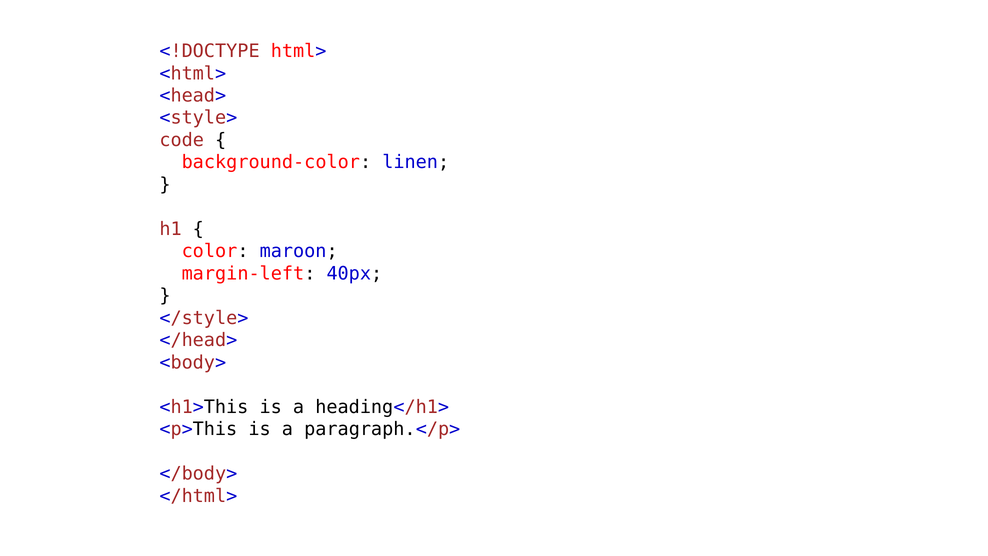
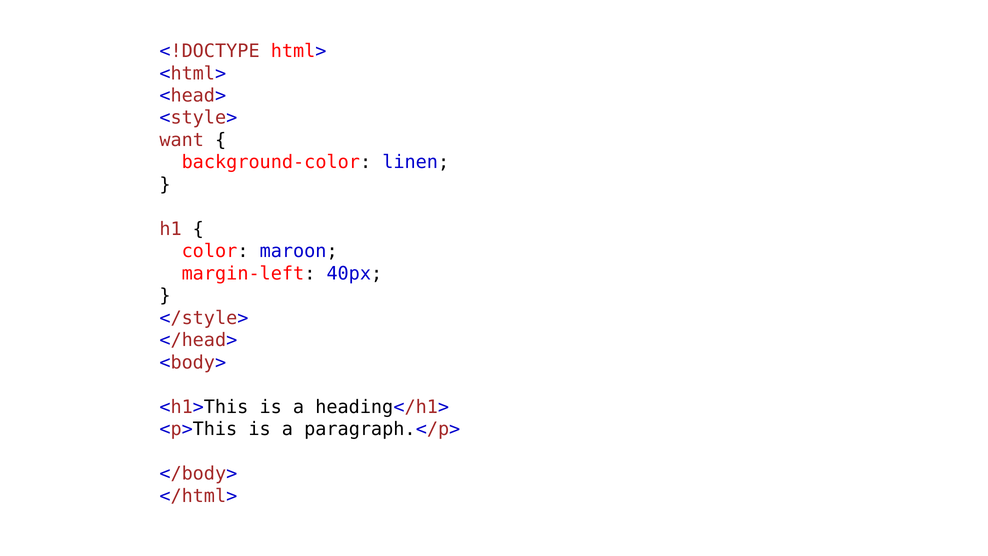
code: code -> want
